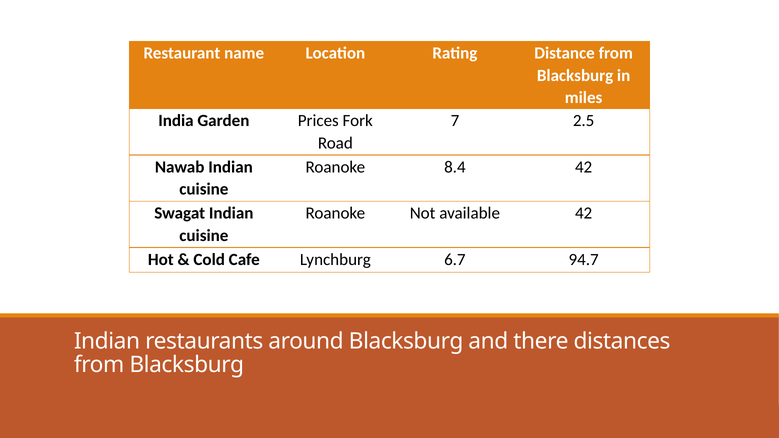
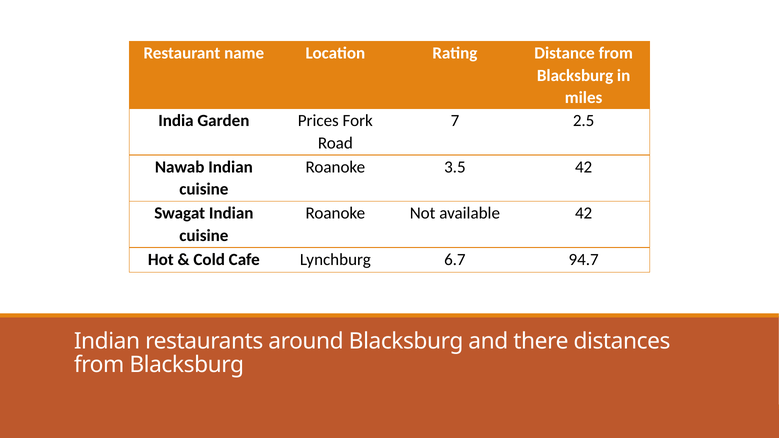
8.4: 8.4 -> 3.5
